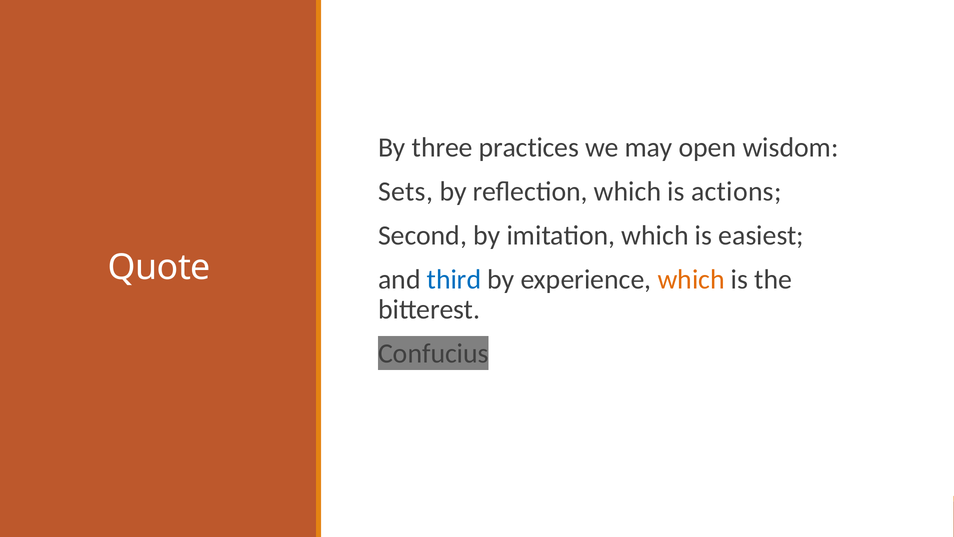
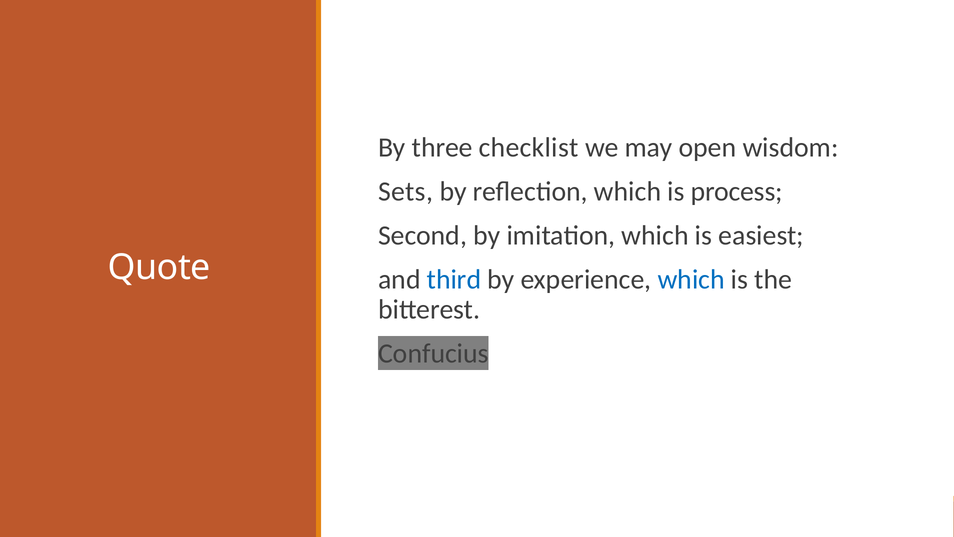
practices: practices -> checklist
actions: actions -> process
which at (691, 279) colour: orange -> blue
